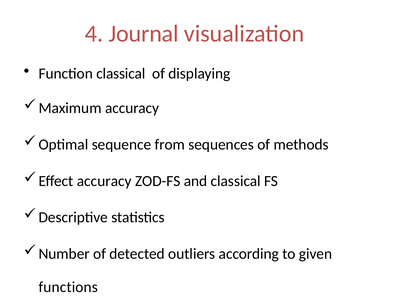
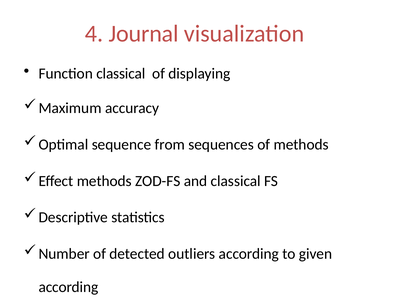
Effect accuracy: accuracy -> methods
functions at (68, 286): functions -> according
